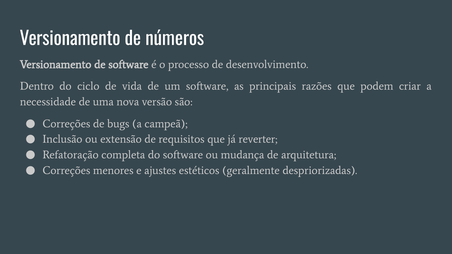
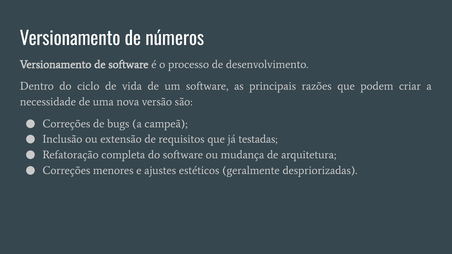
reverter: reverter -> testadas
